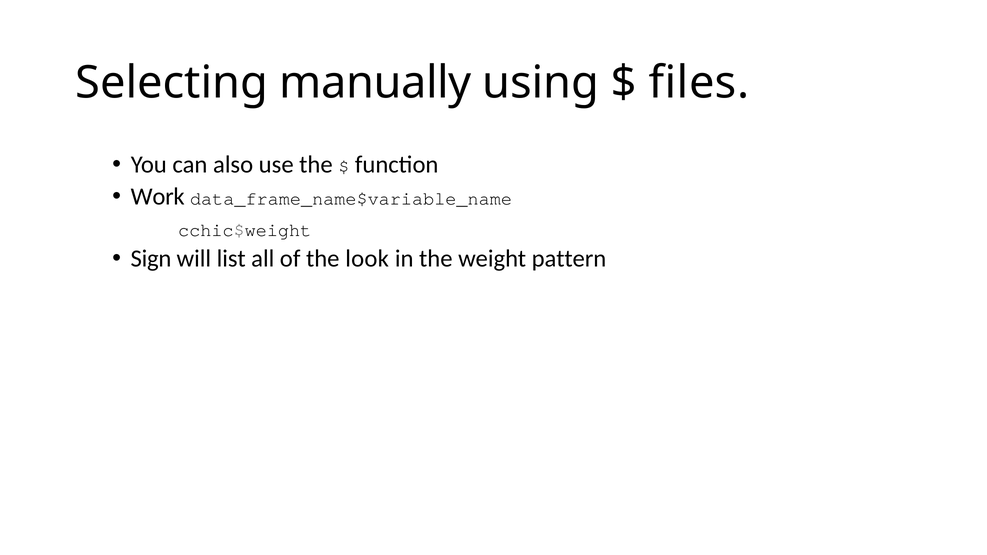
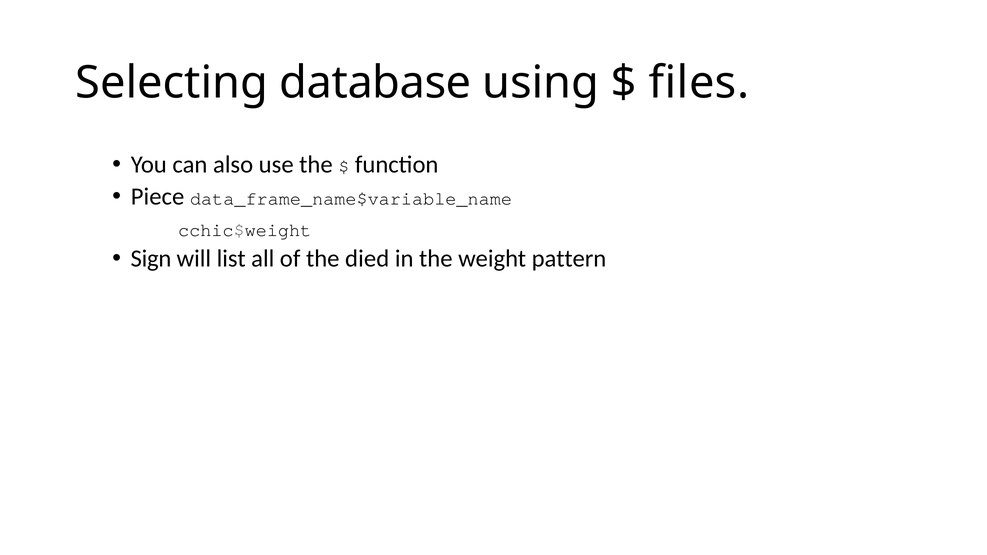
manually: manually -> database
Work: Work -> Piece
look: look -> died
